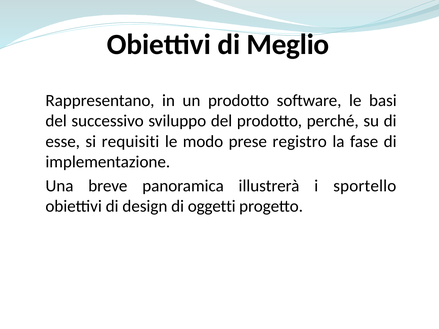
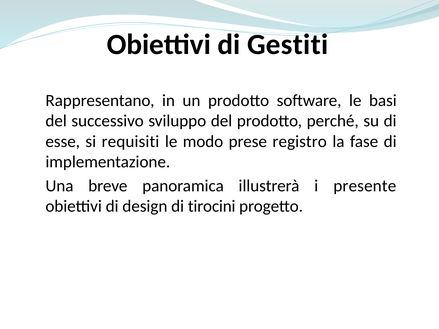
Meglio: Meglio -> Gestiti
sportello: sportello -> presente
oggetti: oggetti -> tirocini
